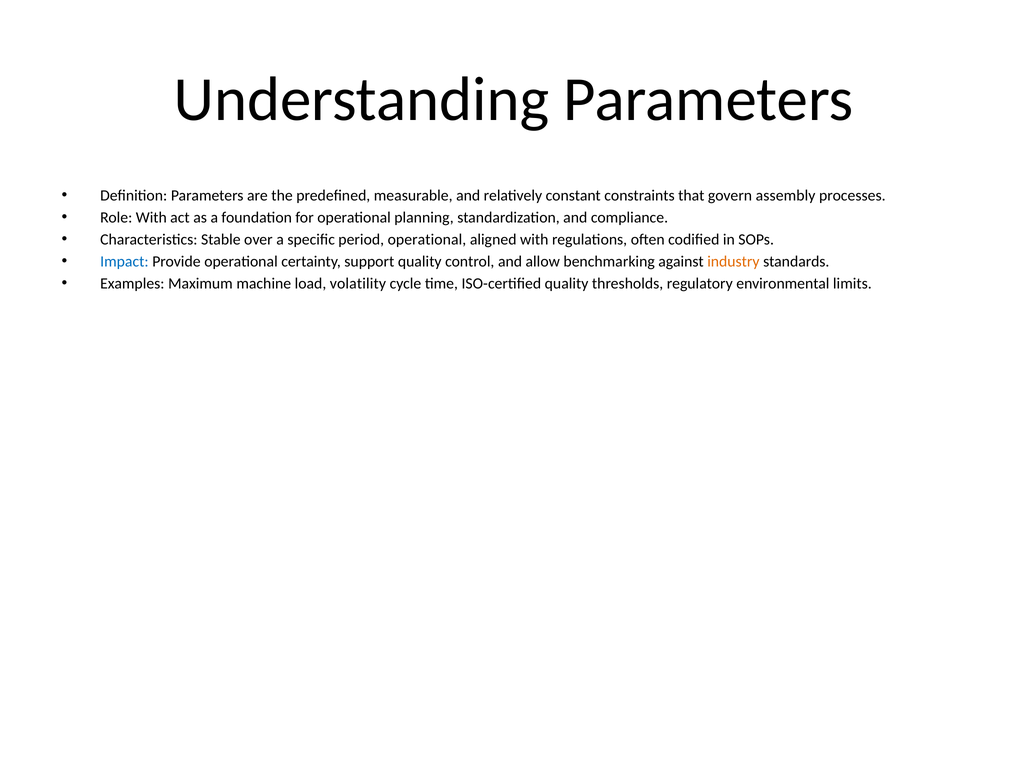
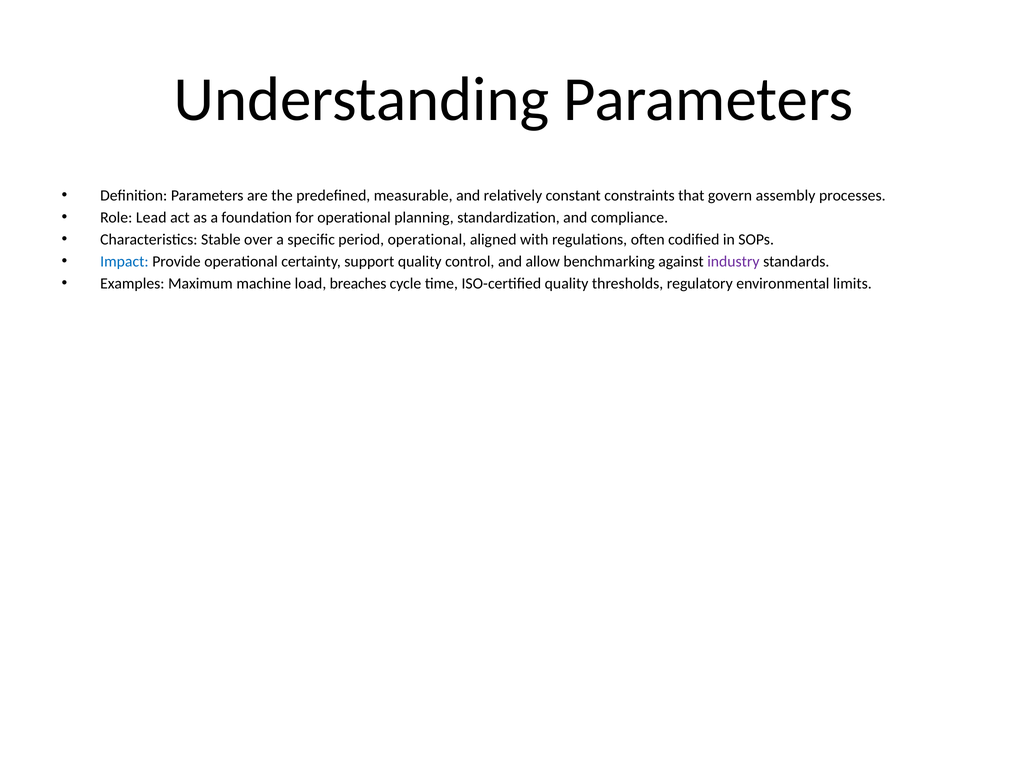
Role With: With -> Lead
industry colour: orange -> purple
volatility: volatility -> breaches
